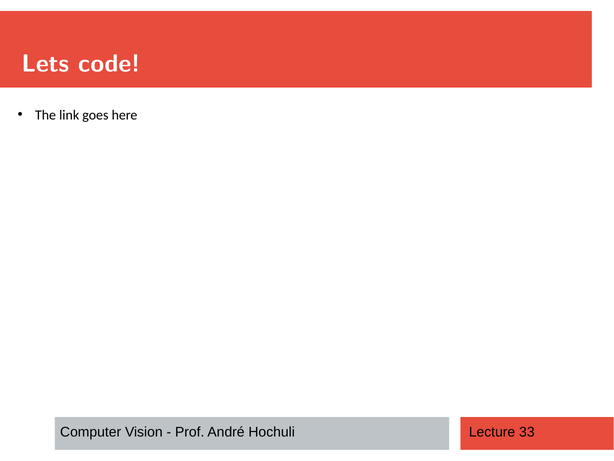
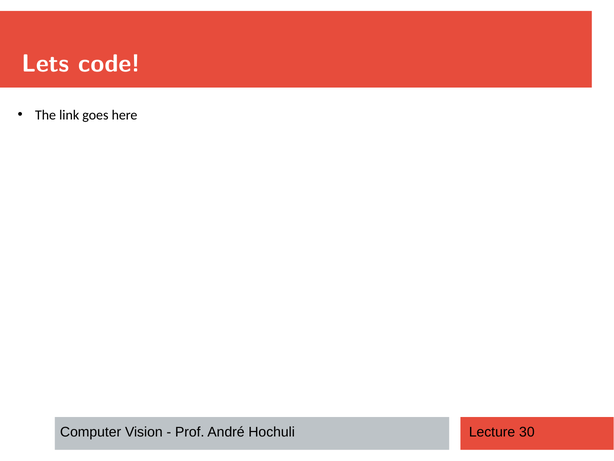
33: 33 -> 30
